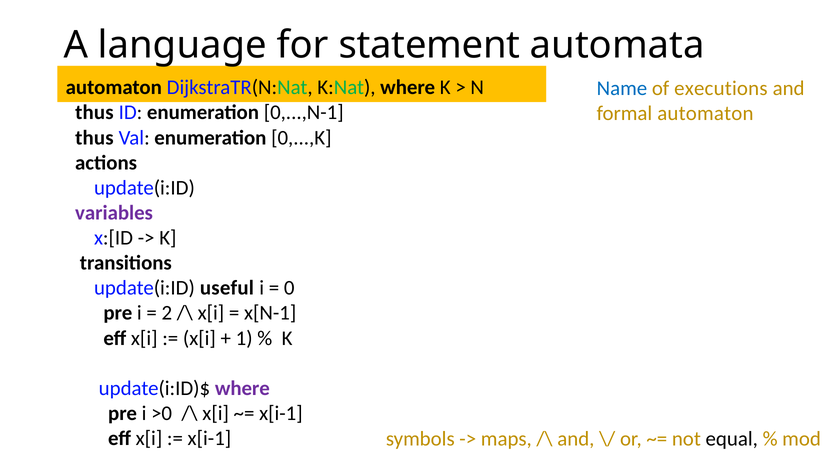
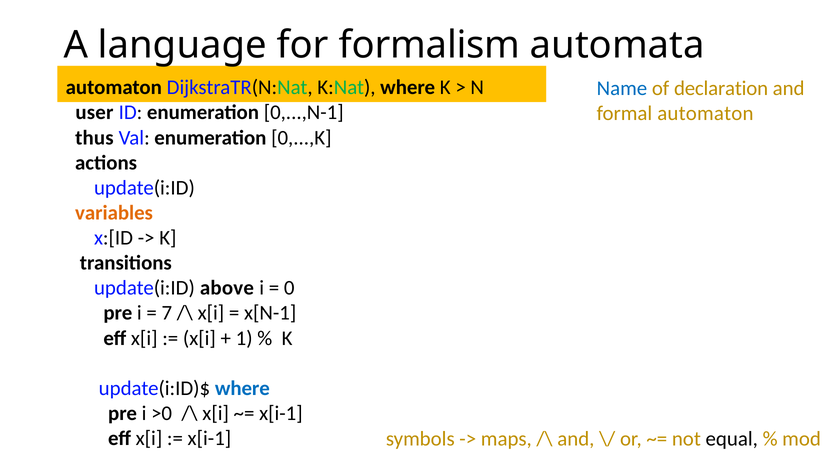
statement: statement -> formalism
executions: executions -> declaration
thus at (94, 112): thus -> user
variables colour: purple -> orange
useful: useful -> above
2: 2 -> 7
where at (242, 388) colour: purple -> blue
